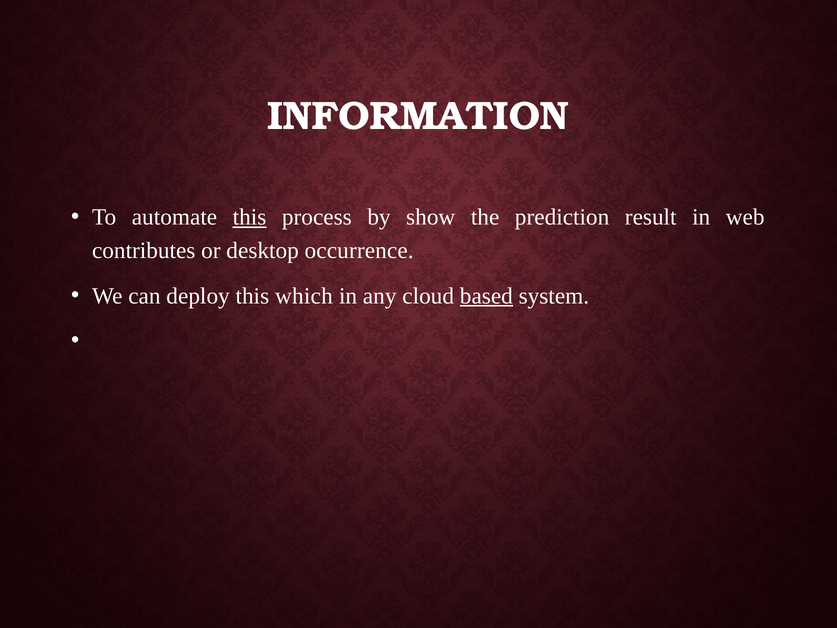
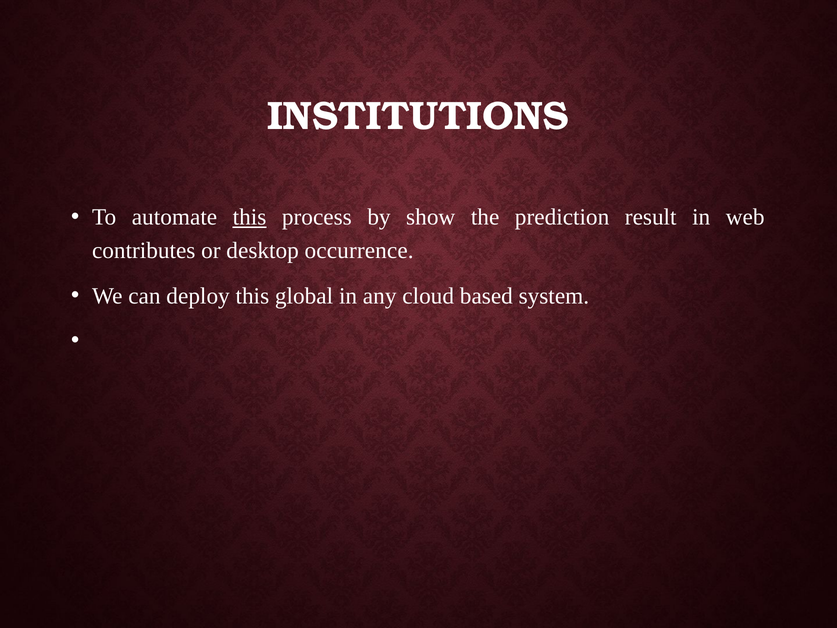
INFORMATION: INFORMATION -> INSTITUTIONS
which: which -> global
based underline: present -> none
